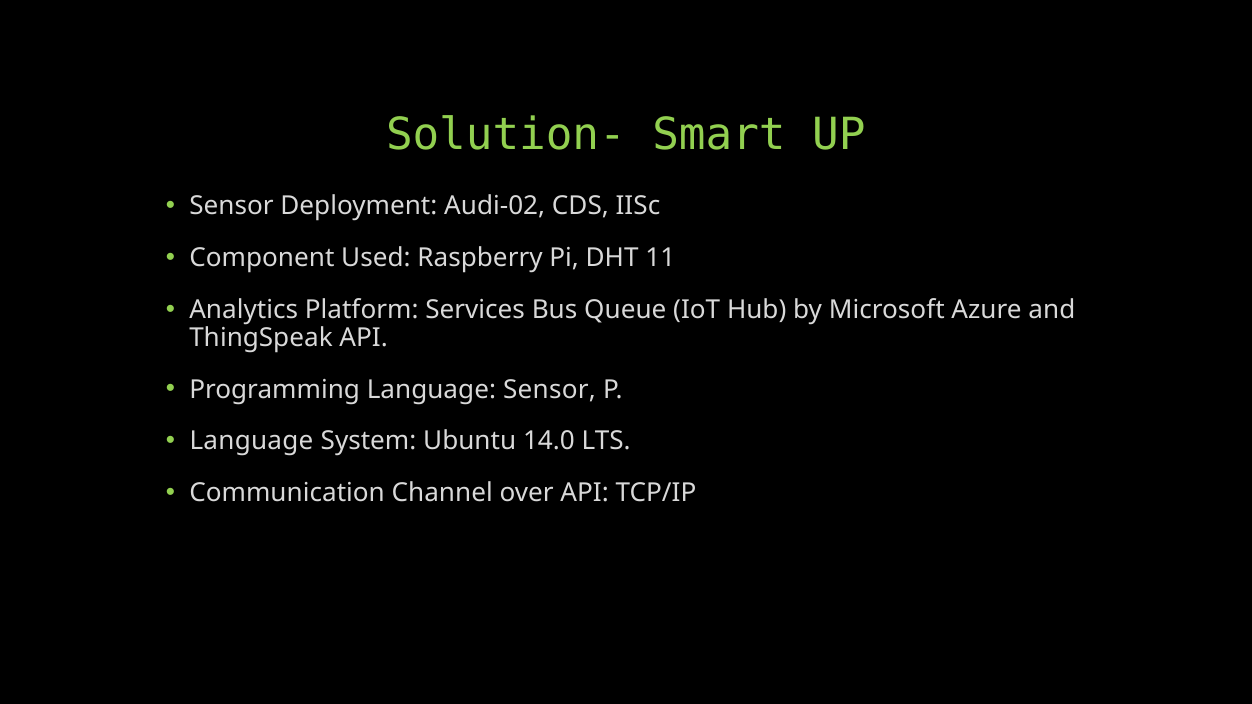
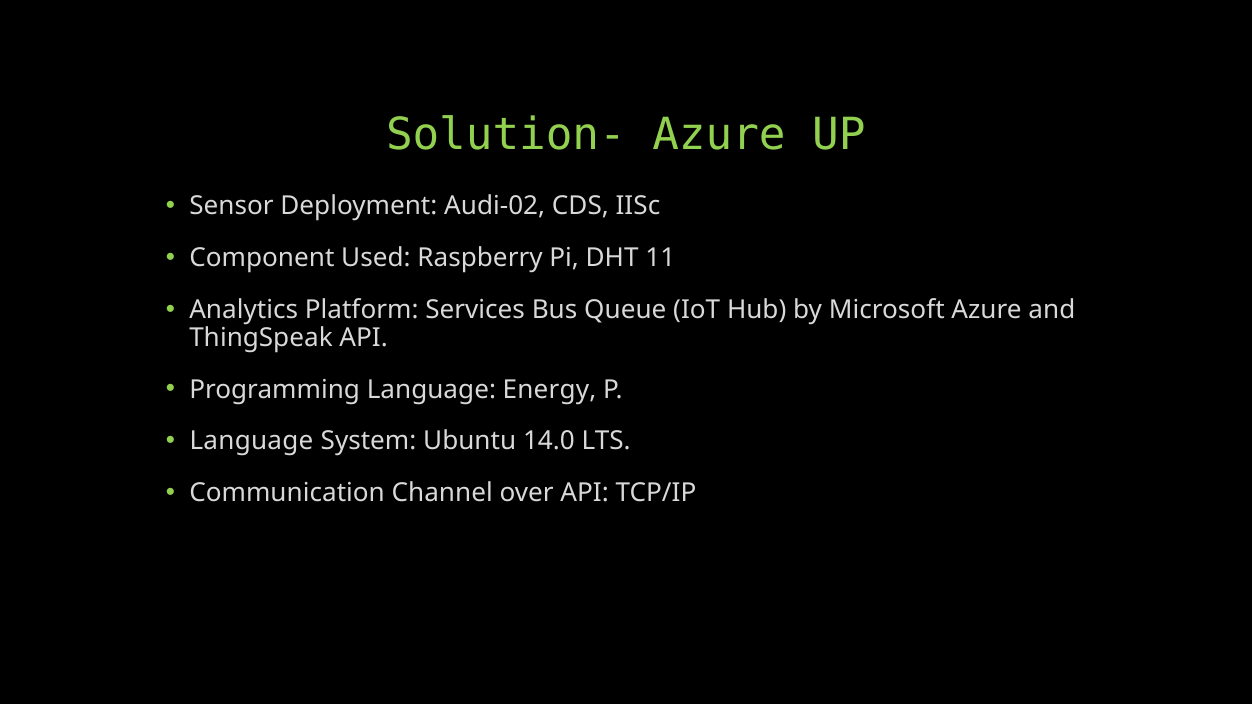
Solution- Smart: Smart -> Azure
Language Sensor: Sensor -> Energy
